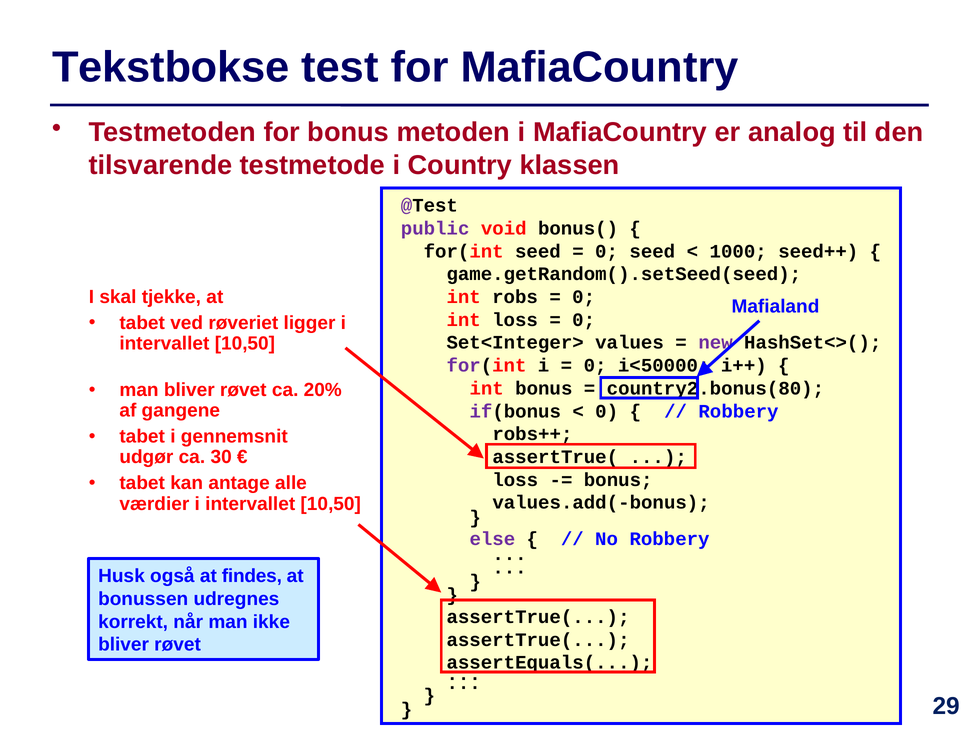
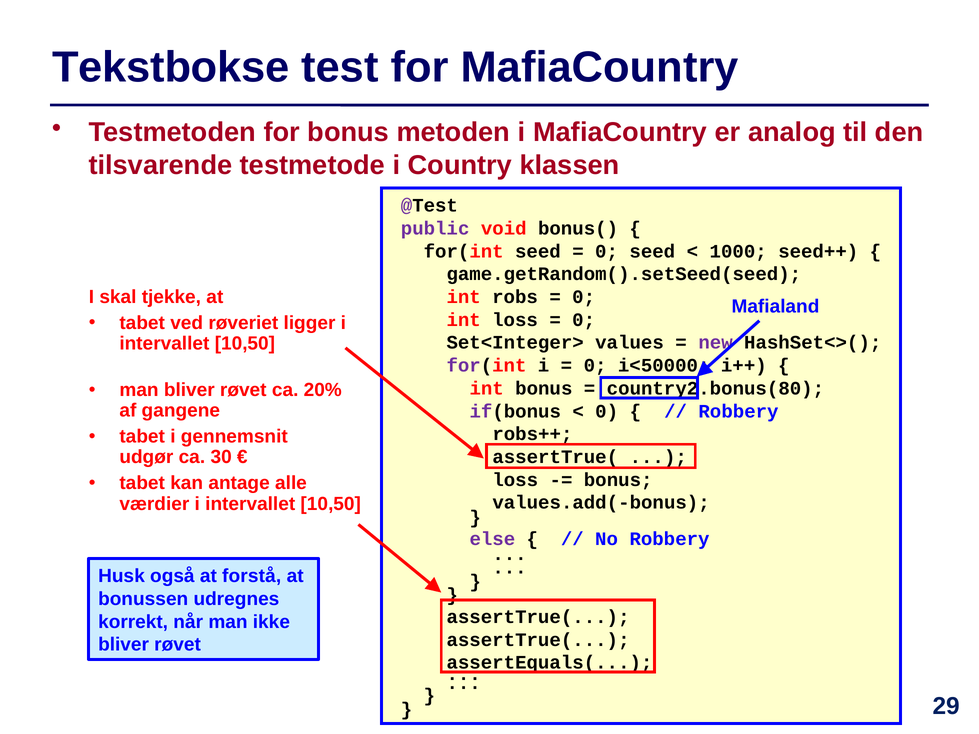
findes: findes -> forstå
